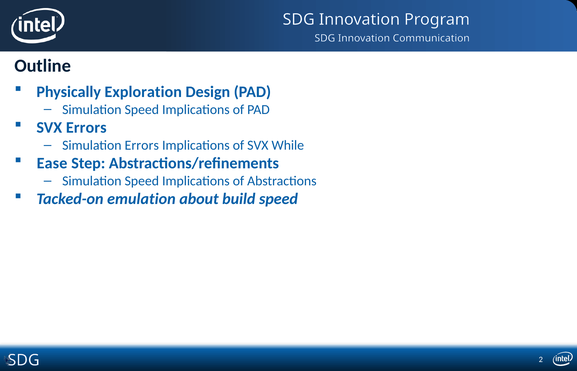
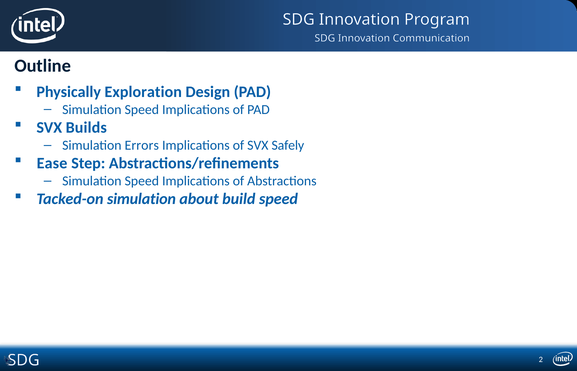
SVX Errors: Errors -> Builds
While: While -> Safely
Tacked-on emulation: emulation -> simulation
